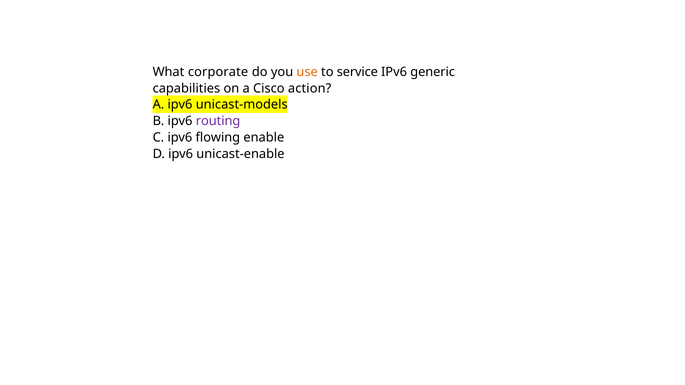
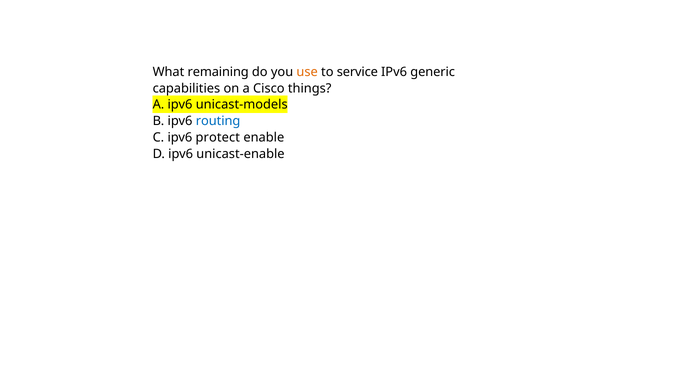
corporate: corporate -> remaining
action: action -> things
routing colour: purple -> blue
flowing: flowing -> protect
